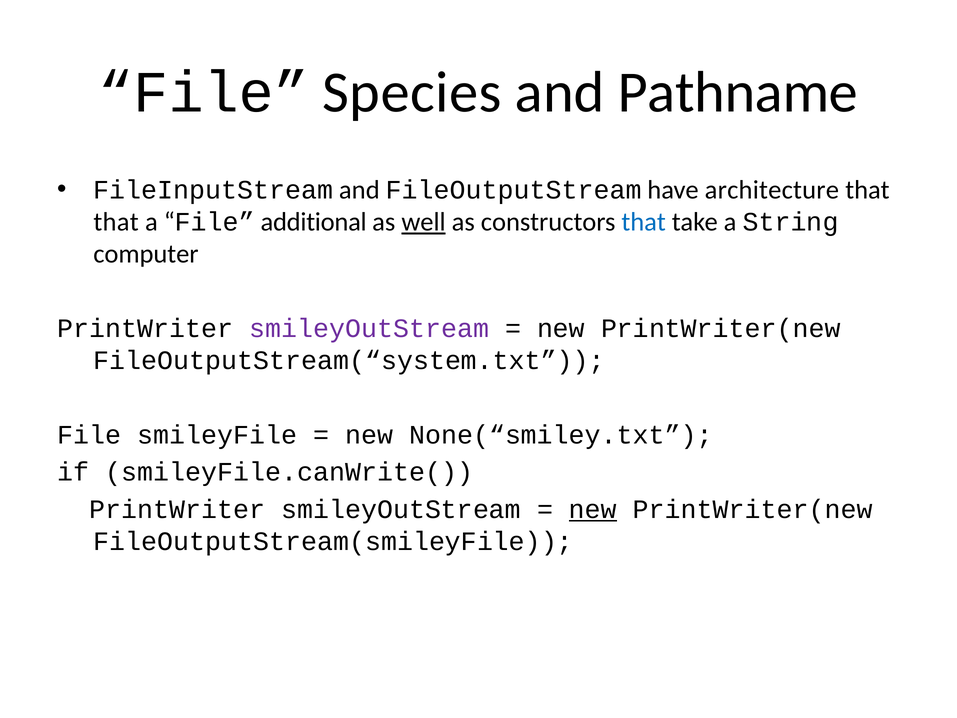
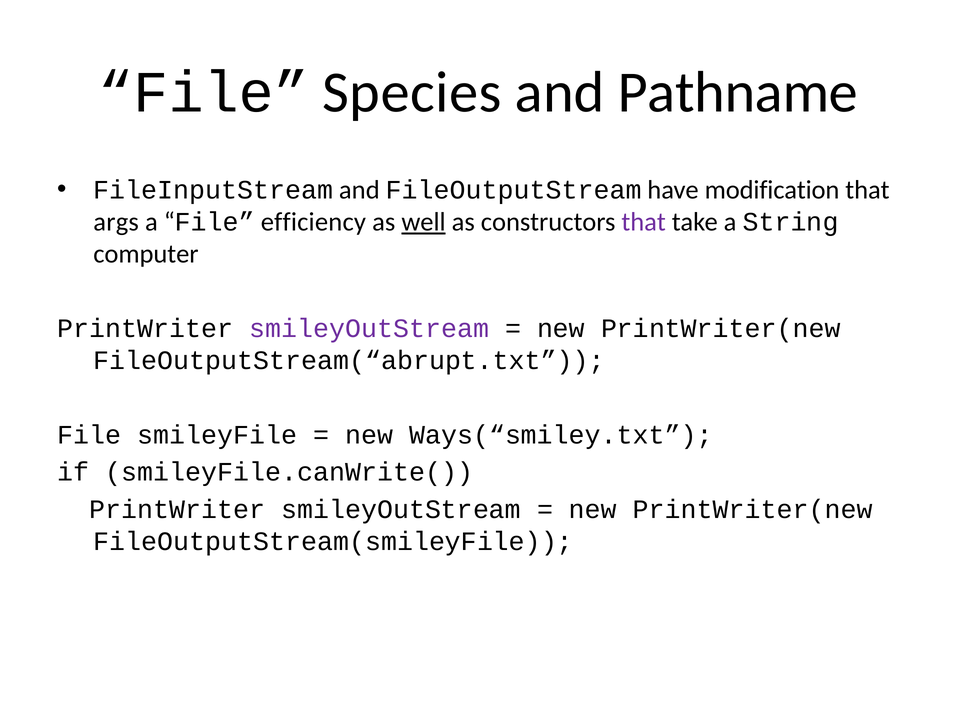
architecture: architecture -> modification
that at (116, 222): that -> args
additional: additional -> efficiency
that at (644, 222) colour: blue -> purple
FileOutputStream(“system.txt: FileOutputStream(“system.txt -> FileOutputStream(“abrupt.txt
None(“smiley.txt: None(“smiley.txt -> Ways(“smiley.txt
new at (593, 509) underline: present -> none
